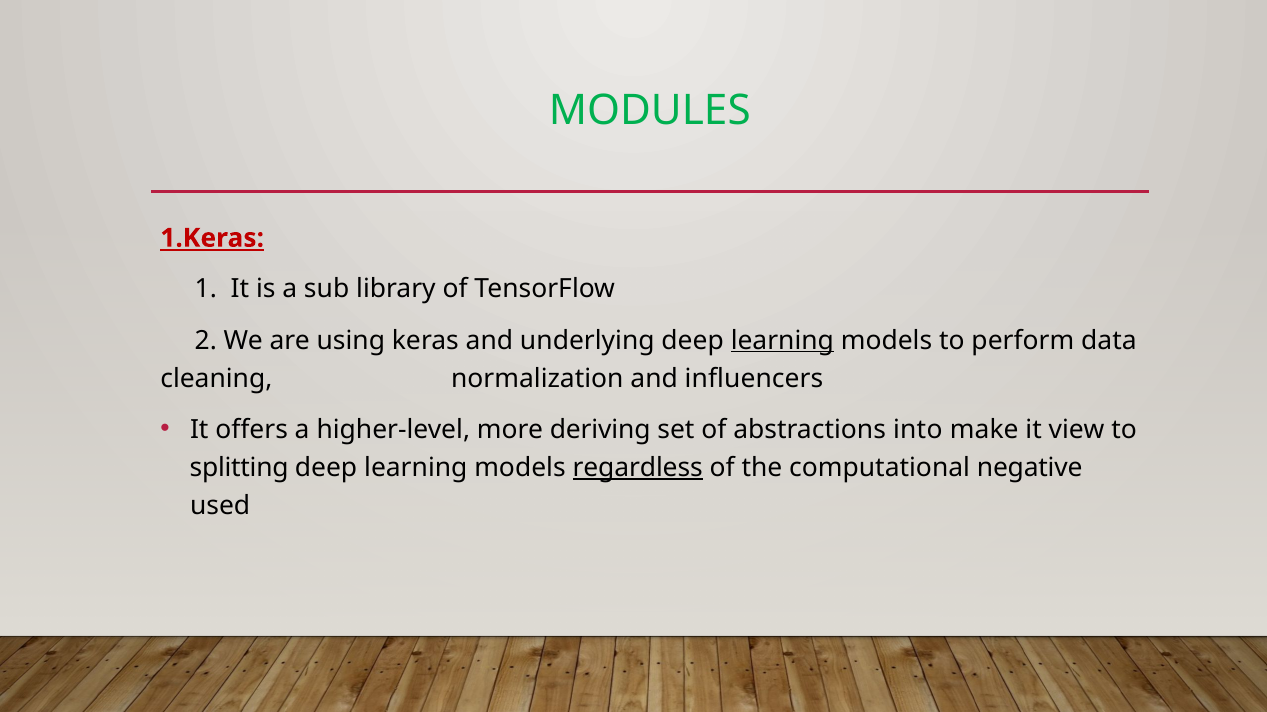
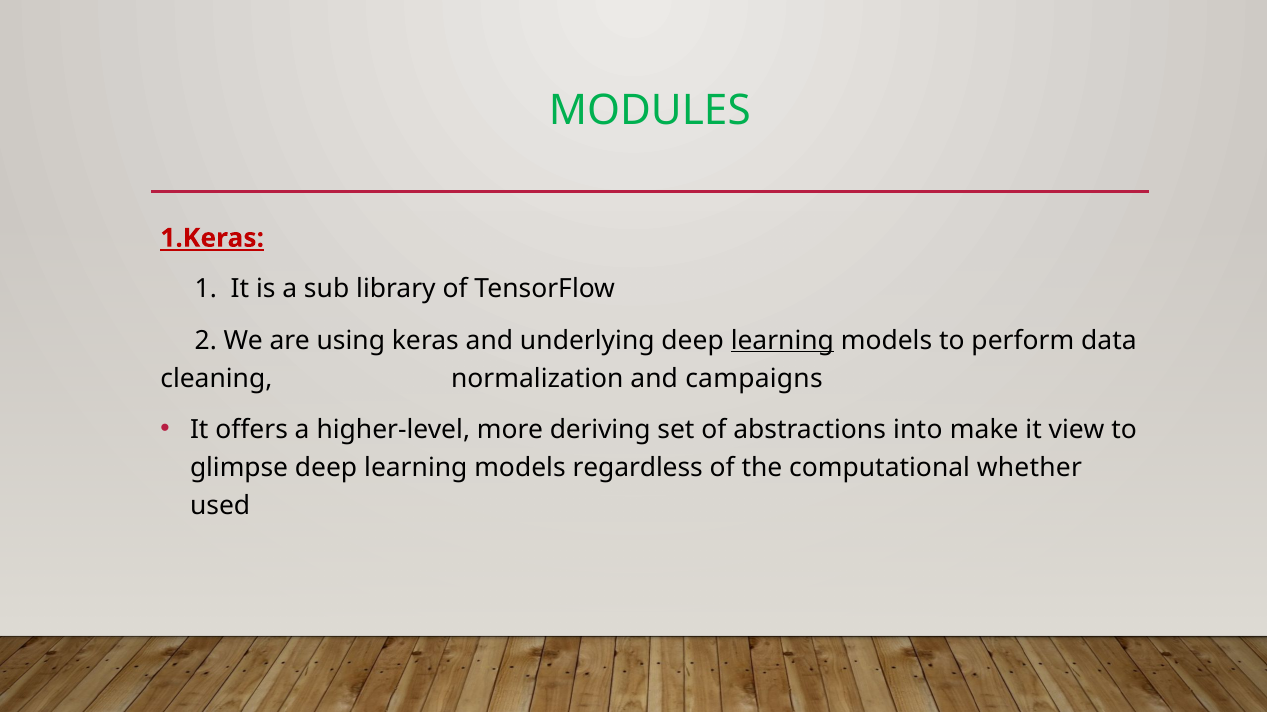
influencers: influencers -> campaigns
splitting: splitting -> glimpse
regardless underline: present -> none
negative: negative -> whether
